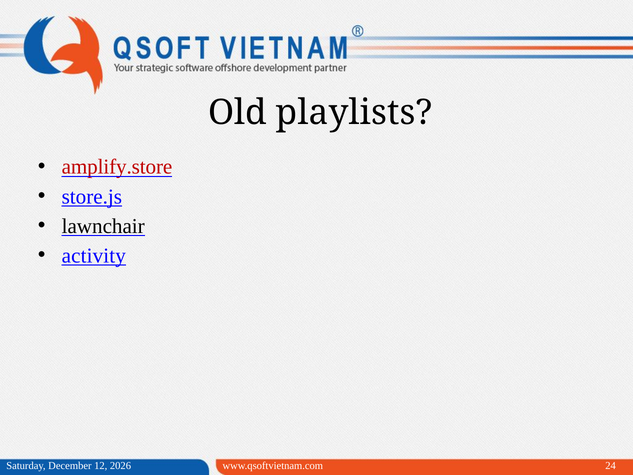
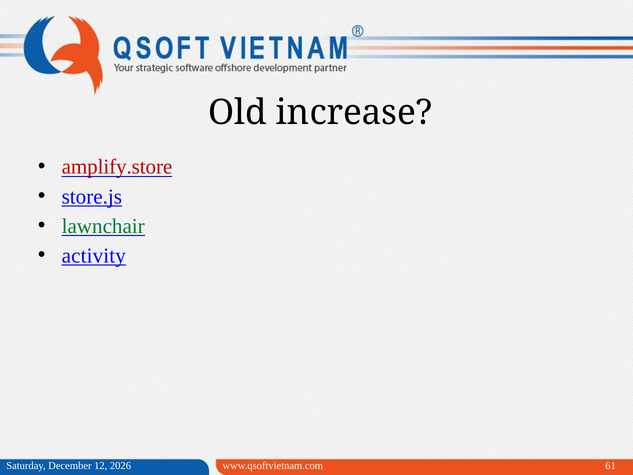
playlists: playlists -> increase
lawnchair colour: black -> green
24: 24 -> 61
